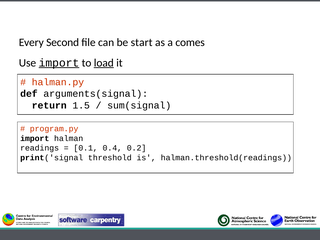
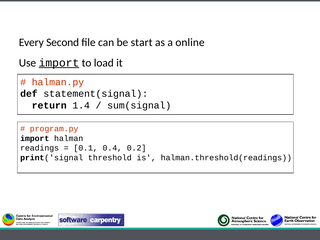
comes: comes -> online
load underline: present -> none
arguments(signal: arguments(signal -> statement(signal
1.5: 1.5 -> 1.4
